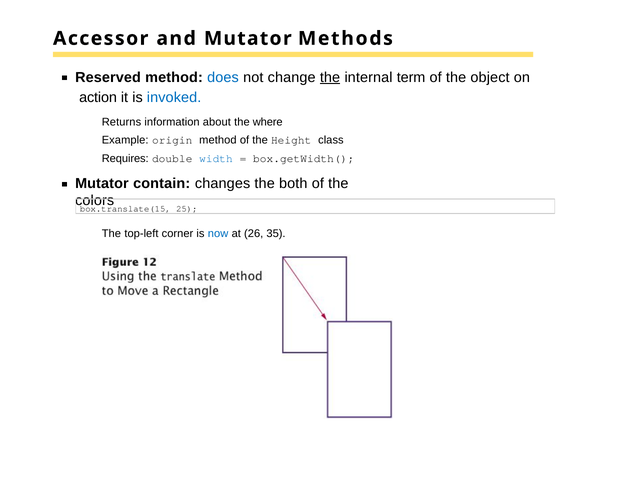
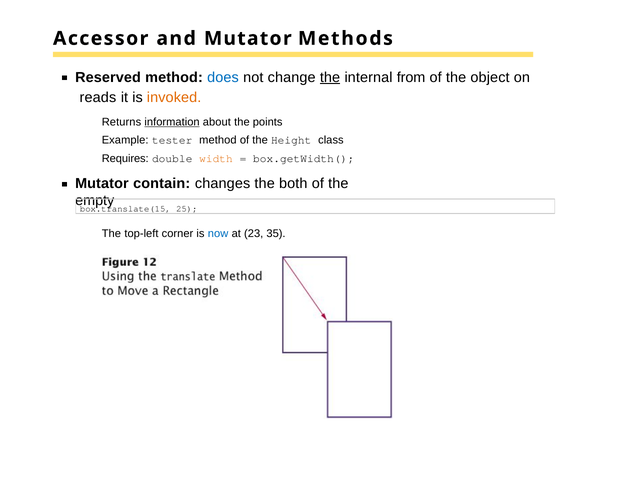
term: term -> from
action: action -> reads
invoked colour: blue -> orange
information underline: none -> present
where: where -> points
origin: origin -> tester
width colour: blue -> orange
colors: colors -> empty
26: 26 -> 23
